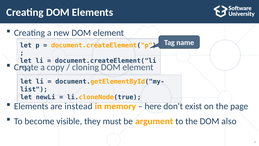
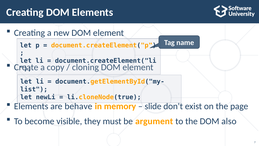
instead: instead -> behave
here: here -> slide
